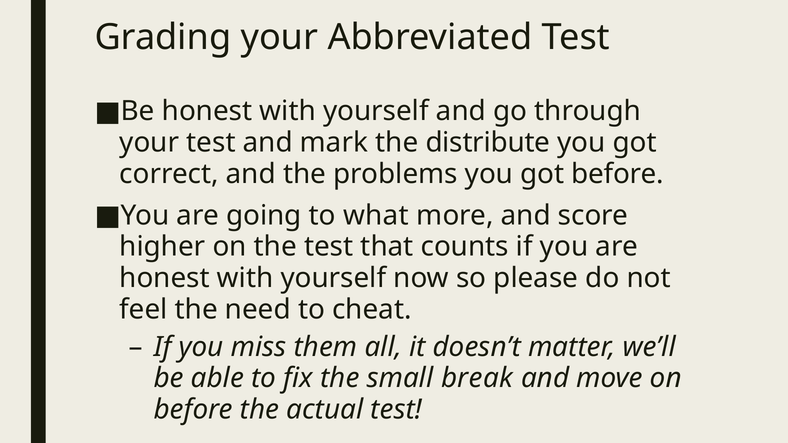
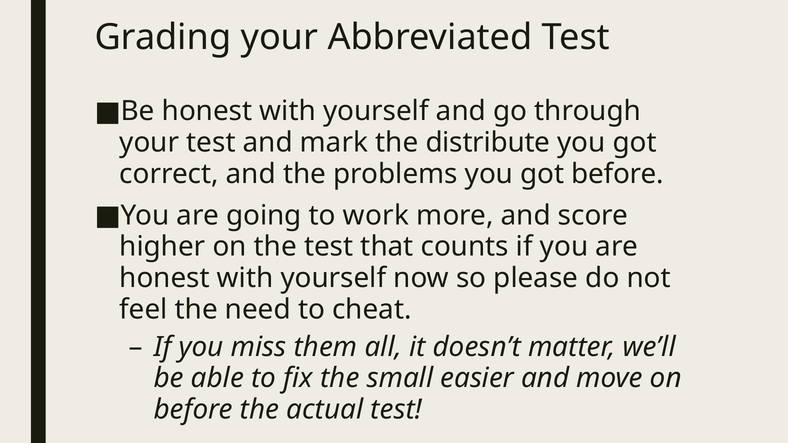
what: what -> work
break: break -> easier
